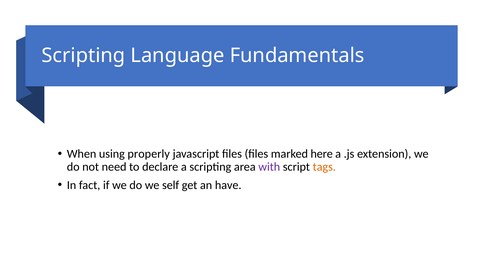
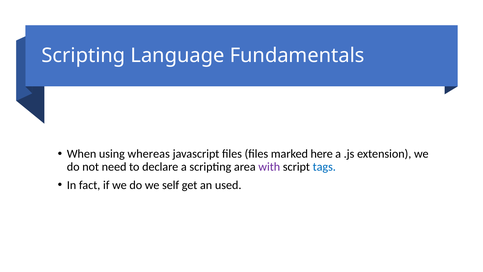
properly: properly -> whereas
tags colour: orange -> blue
have: have -> used
